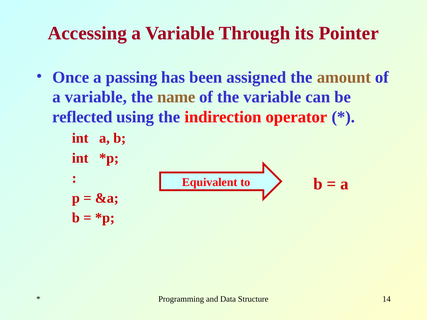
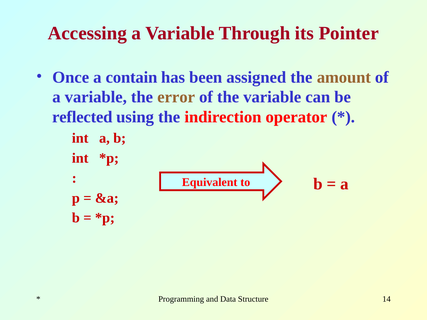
passing: passing -> contain
name: name -> error
